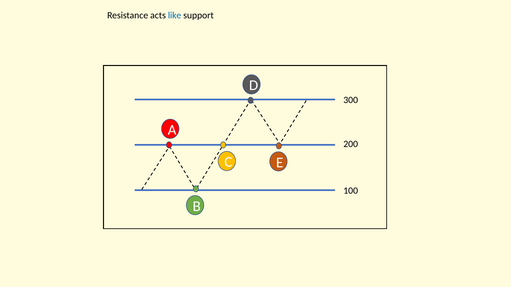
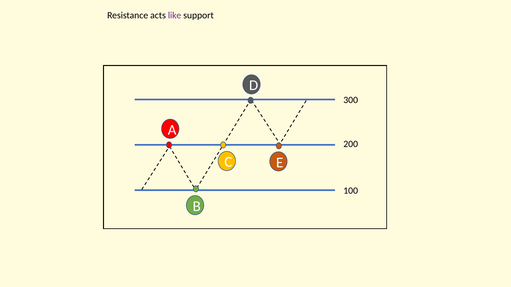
like colour: blue -> purple
